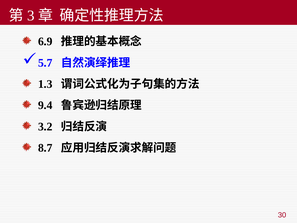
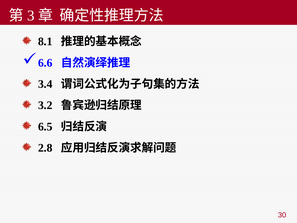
6.9: 6.9 -> 8.1
5.7: 5.7 -> 6.6
1.3: 1.3 -> 3.4
9.4: 9.4 -> 3.2
3.2: 3.2 -> 6.5
8.7: 8.7 -> 2.8
